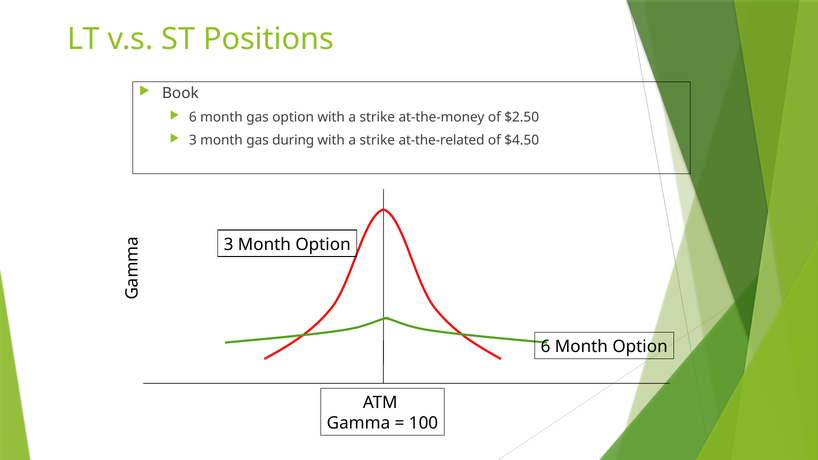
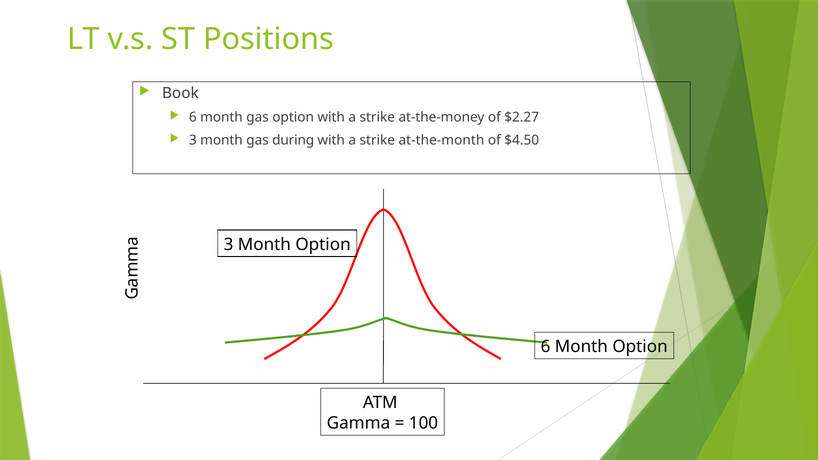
$2.50: $2.50 -> $2.27
at-the-related: at-the-related -> at-the-month
